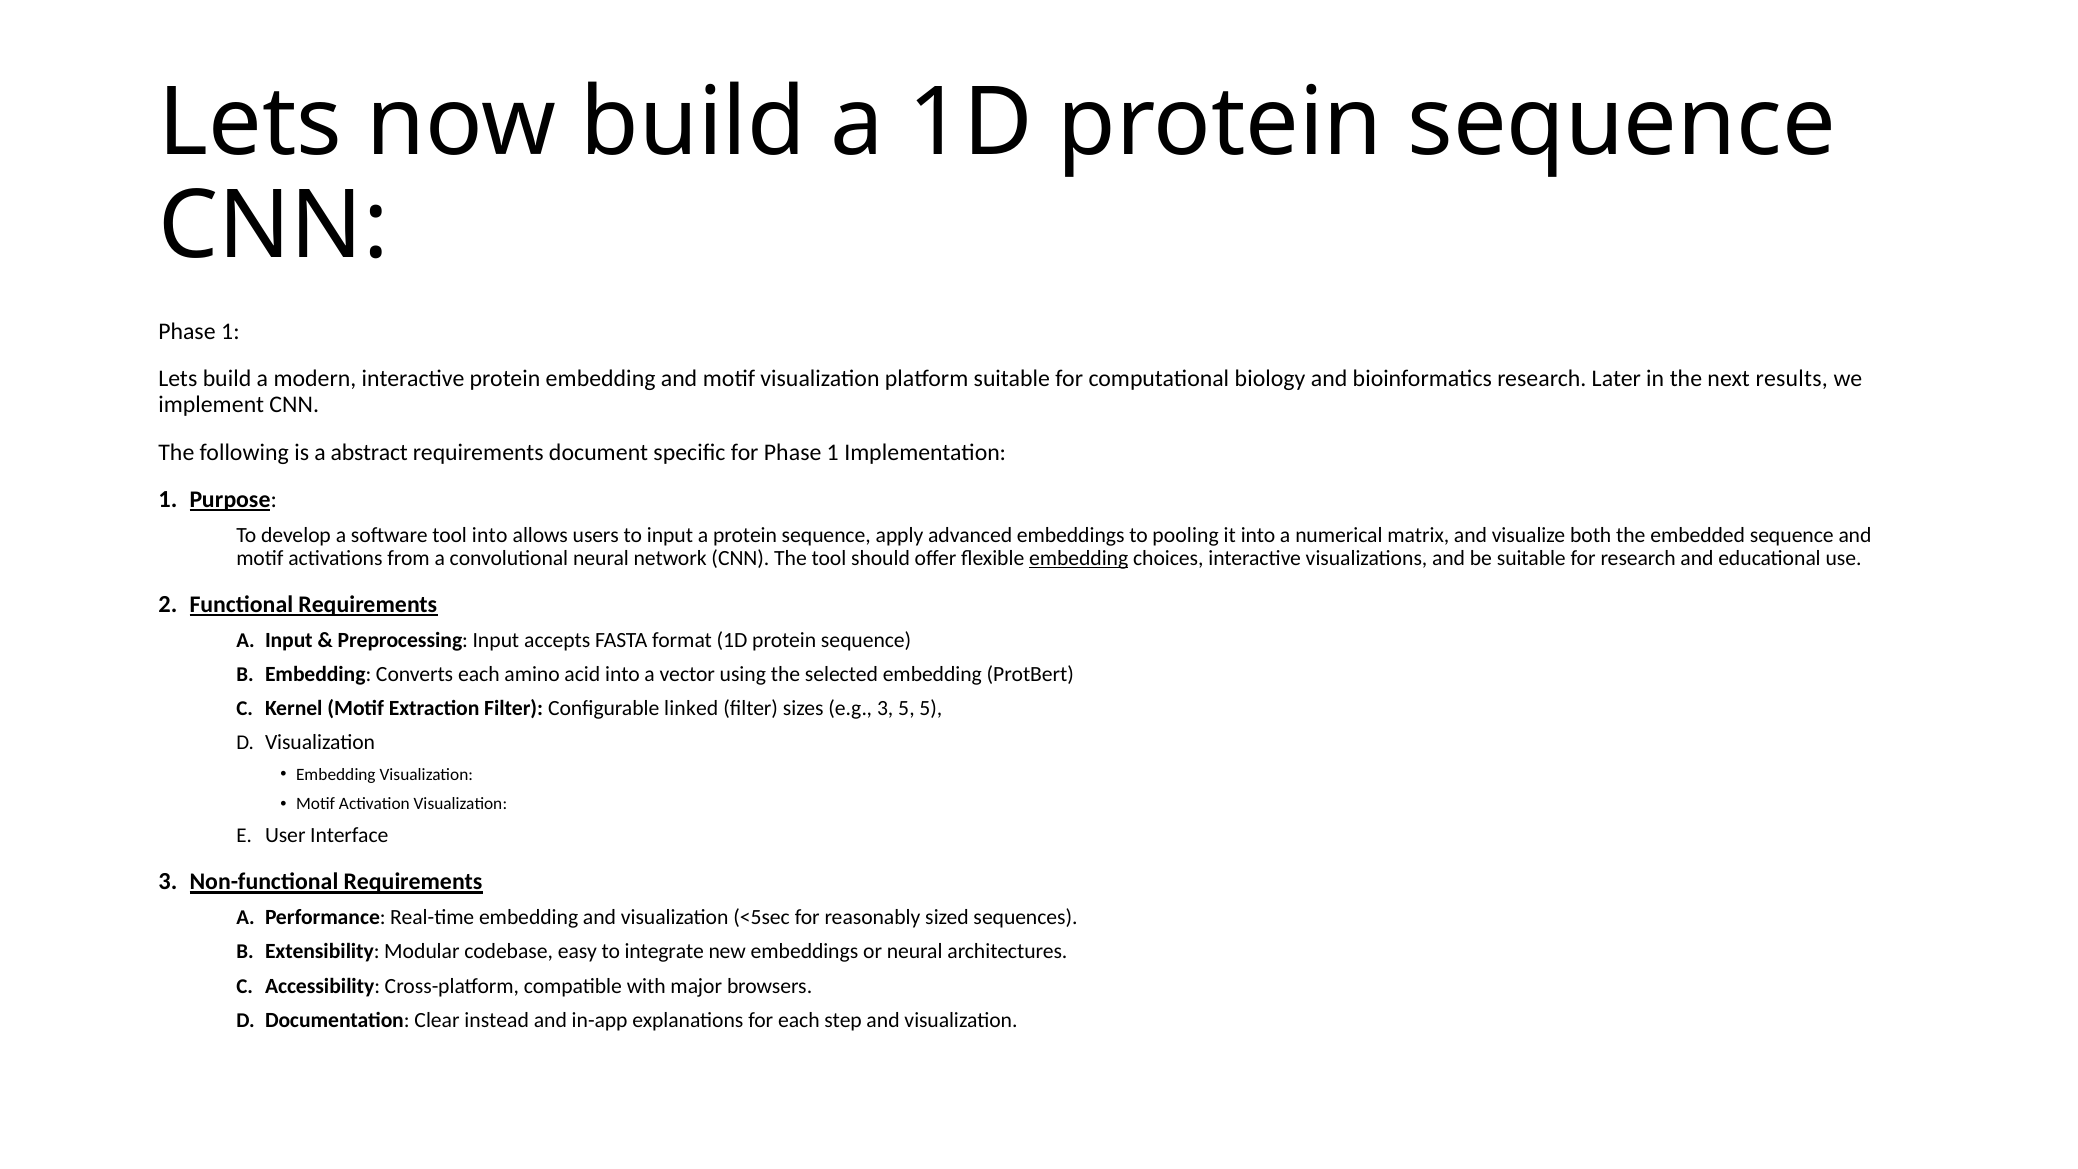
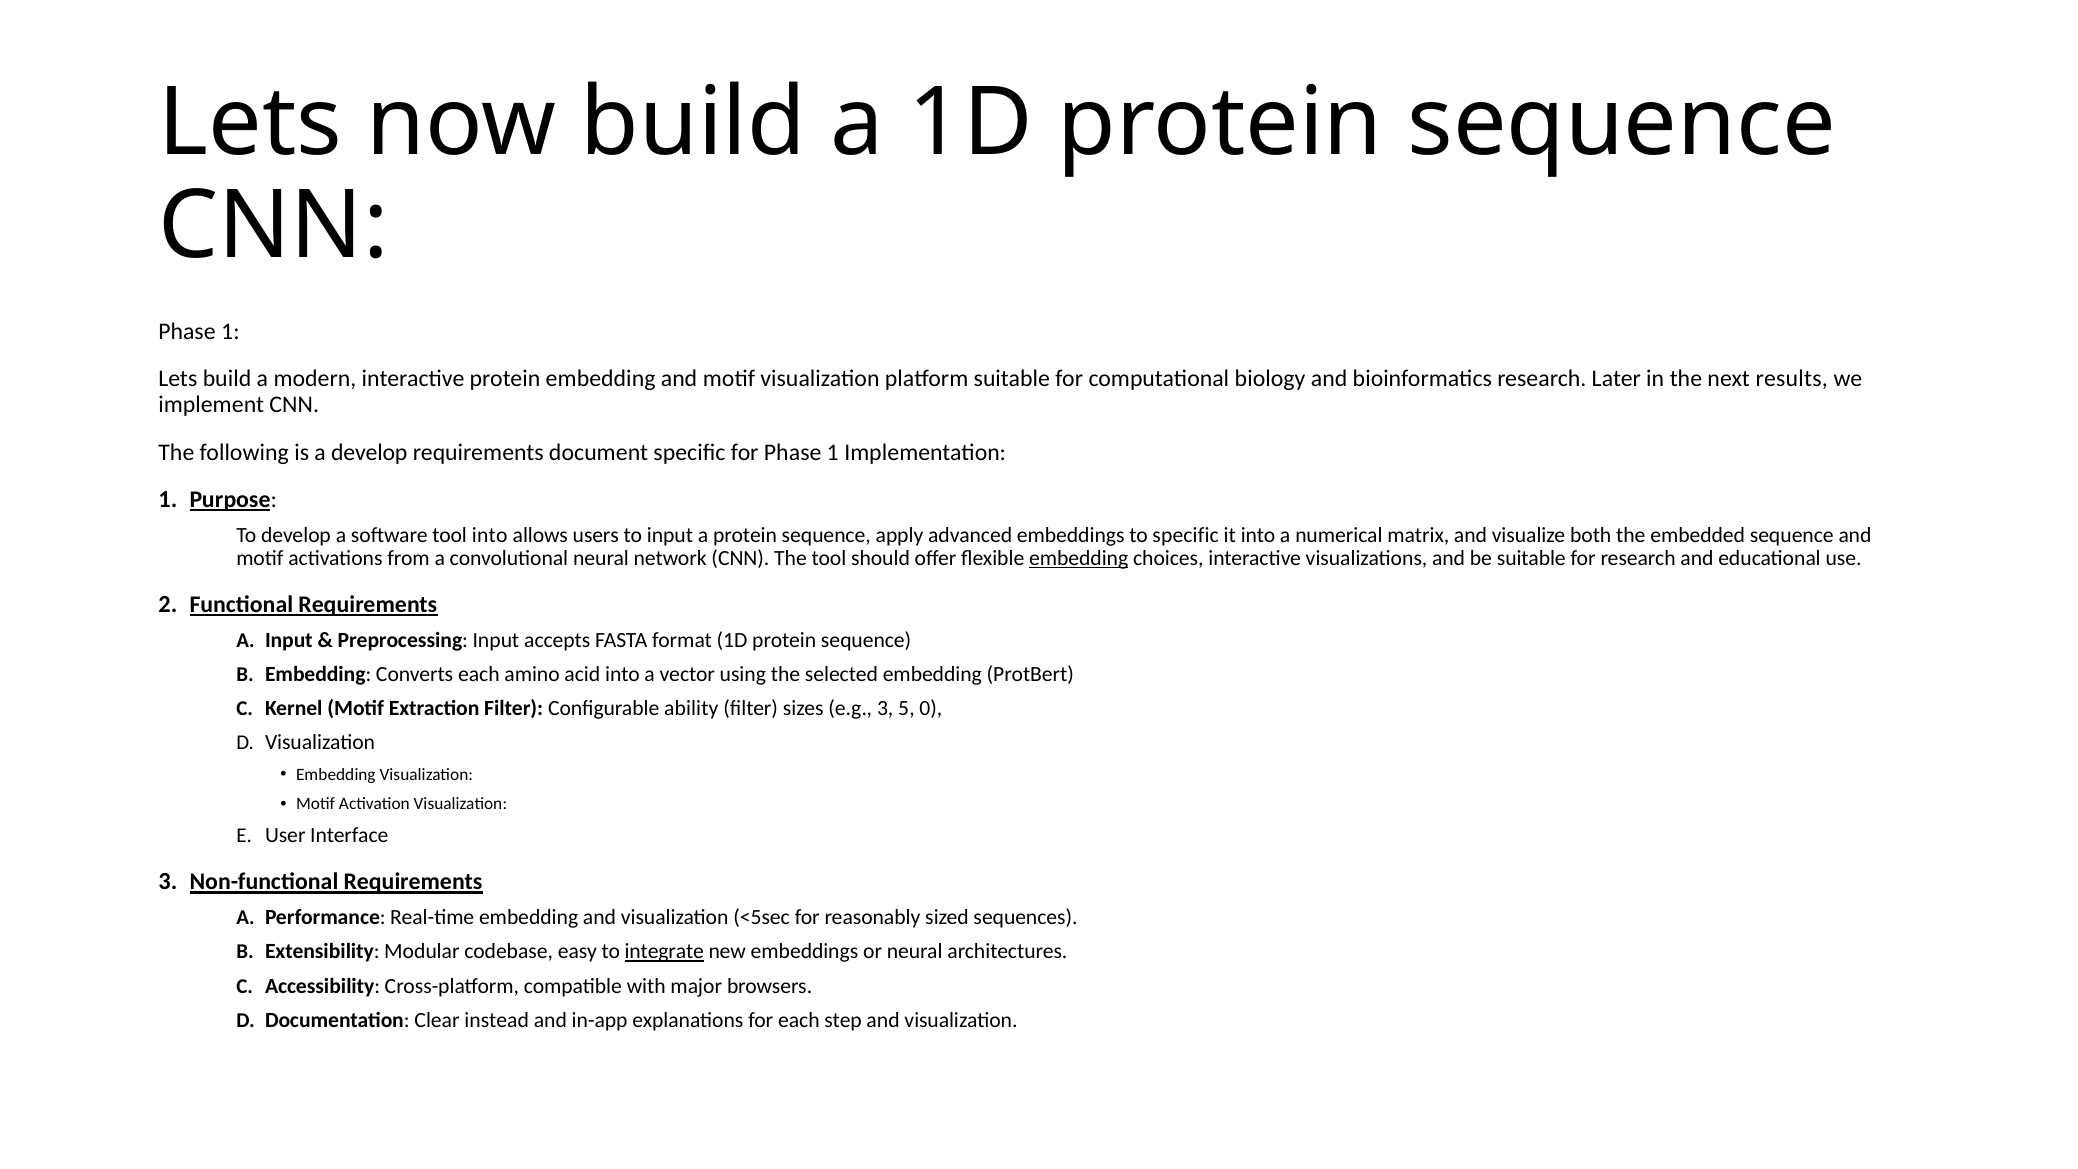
a abstract: abstract -> develop
to pooling: pooling -> specific
linked: linked -> ability
5 5: 5 -> 0
integrate underline: none -> present
